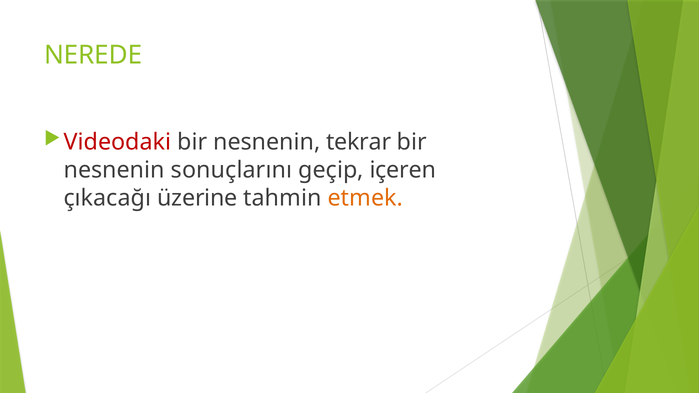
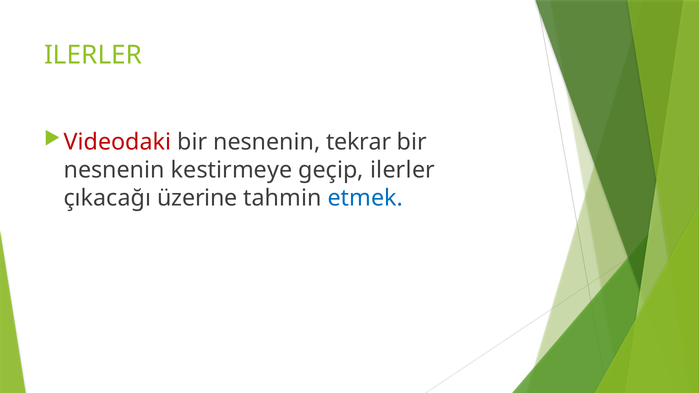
NEREDE at (93, 55): NEREDE -> ILERLER
sonuçlarını: sonuçlarını -> kestirmeye
geçip içeren: içeren -> ilerler
etmek colour: orange -> blue
